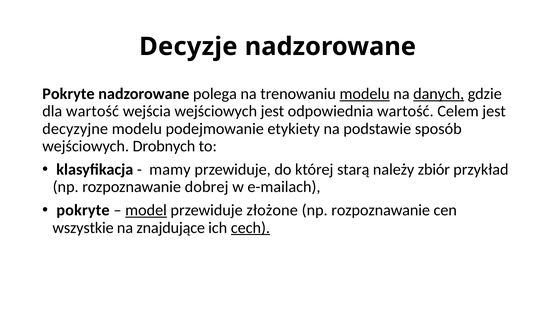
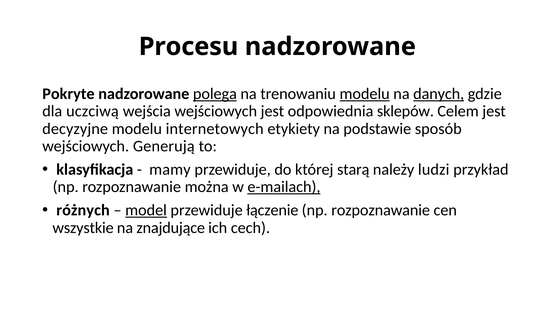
Decyzje: Decyzje -> Procesu
polega underline: none -> present
dla wartość: wartość -> uczciwą
odpowiednia wartość: wartość -> sklepów
podejmowanie: podejmowanie -> internetowych
Drobnych: Drobnych -> Generują
zbiór: zbiór -> ludzi
dobrej: dobrej -> można
e-mailach underline: none -> present
pokryte at (83, 210): pokryte -> różnych
złożone: złożone -> łączenie
cech underline: present -> none
